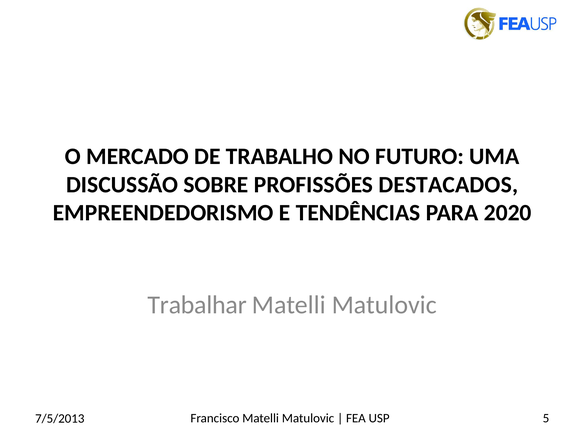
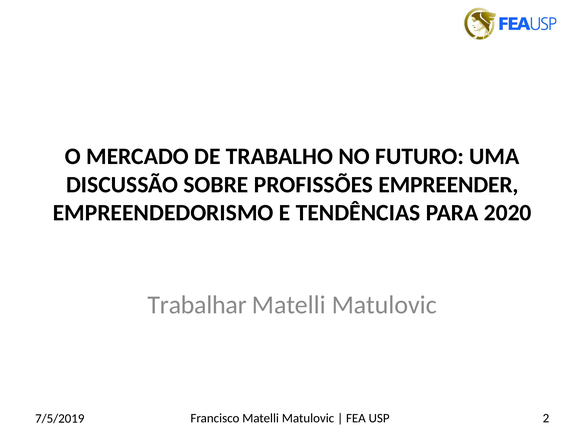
DESTACADOS: DESTACADOS -> EMPREENDER
5: 5 -> 2
7/5/2013: 7/5/2013 -> 7/5/2019
